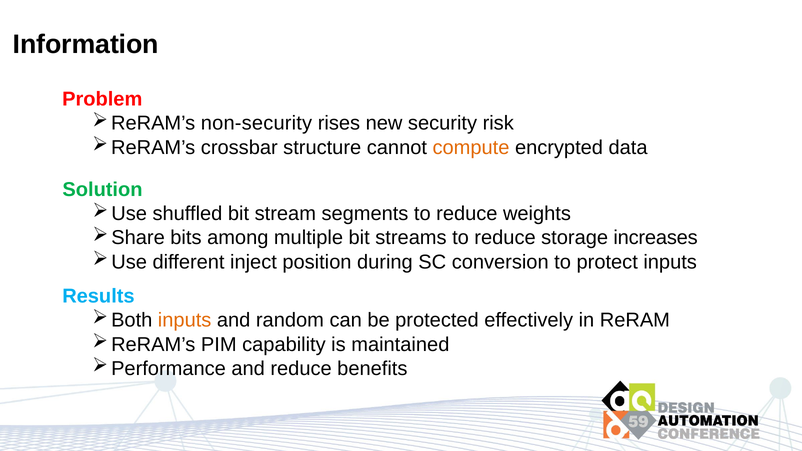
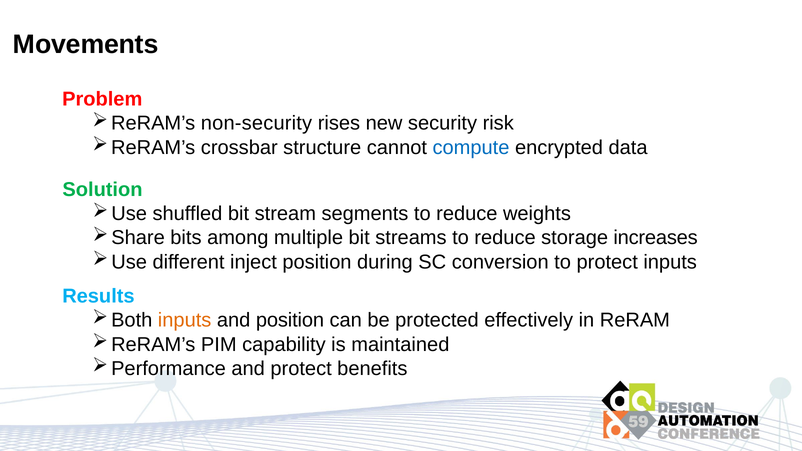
Information: Information -> Movements
compute colour: orange -> blue
and random: random -> position
and reduce: reduce -> protect
